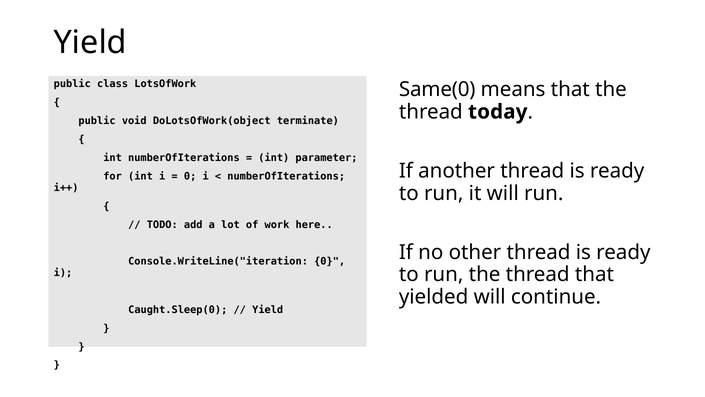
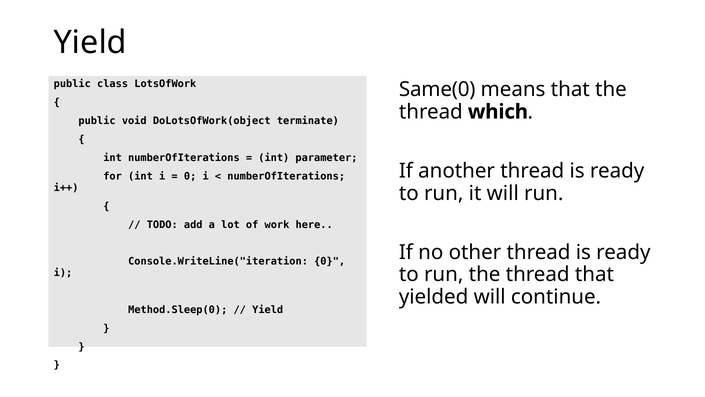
today: today -> which
Caught.Sleep(0: Caught.Sleep(0 -> Method.Sleep(0
